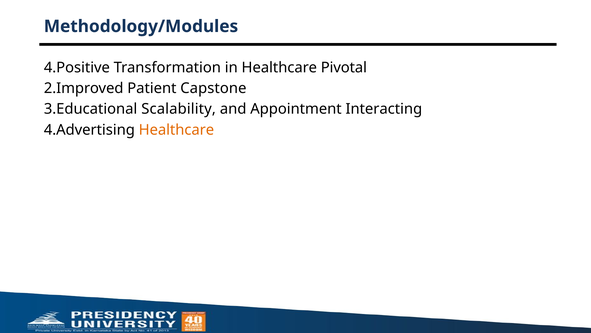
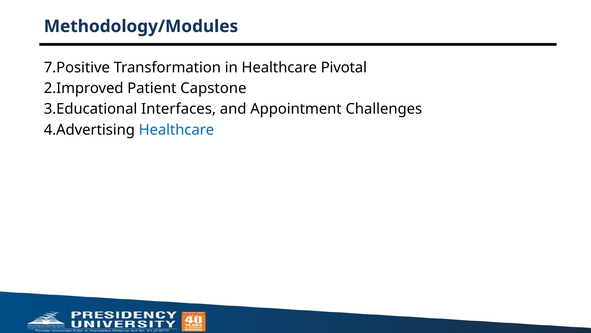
4.Positive: 4.Positive -> 7.Positive
Scalability: Scalability -> Interfaces
Interacting: Interacting -> Challenges
Healthcare at (176, 130) colour: orange -> blue
